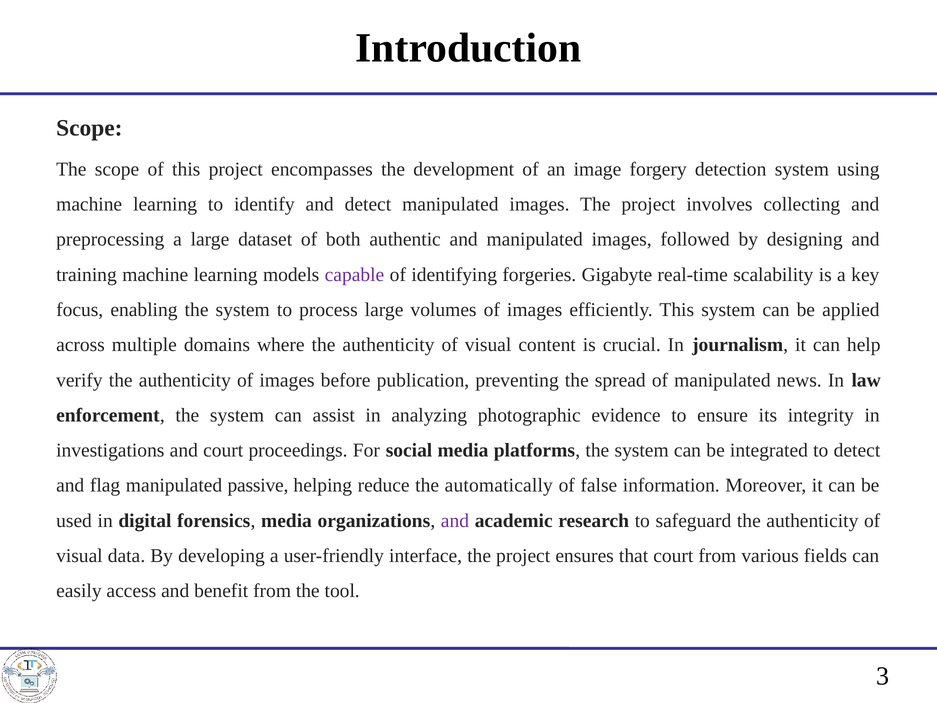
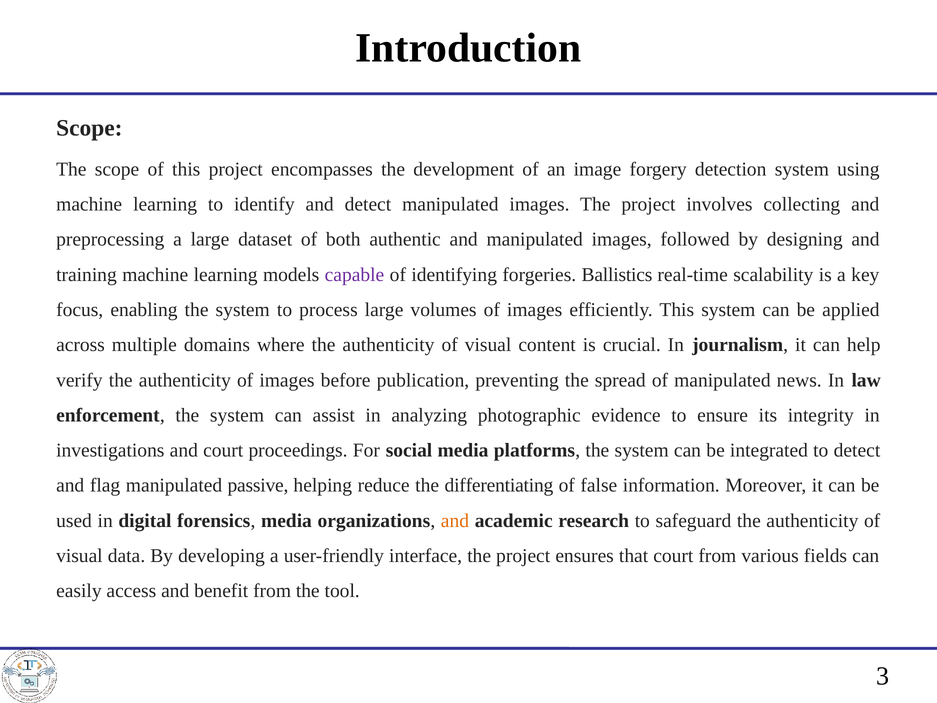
Gigabyte: Gigabyte -> Ballistics
automatically: automatically -> differentiating
and at (455, 520) colour: purple -> orange
